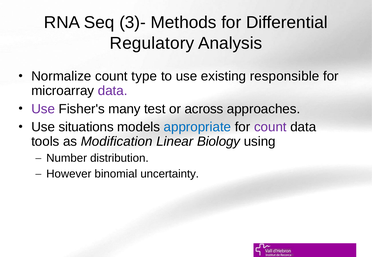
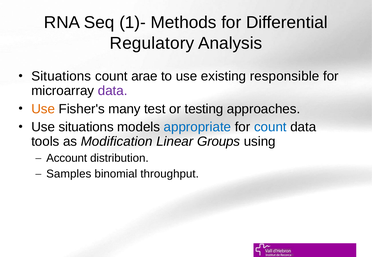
3)-: 3)- -> 1)-
Normalize at (61, 76): Normalize -> Situations
type: type -> arae
Use at (43, 109) colour: purple -> orange
across: across -> testing
count at (270, 127) colour: purple -> blue
Biology: Biology -> Groups
Number: Number -> Account
However: However -> Samples
uncertainty: uncertainty -> throughput
